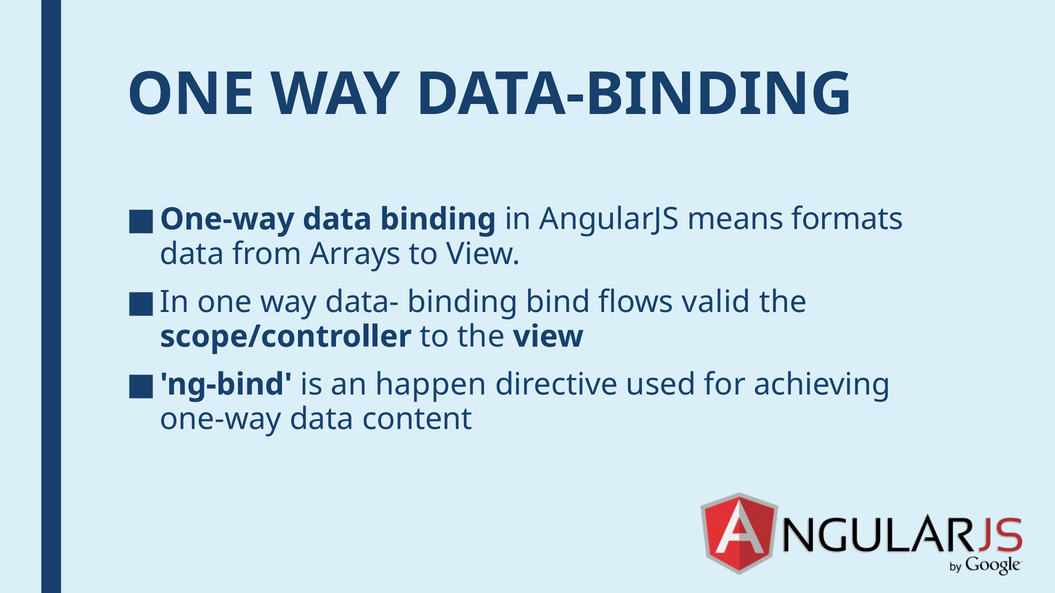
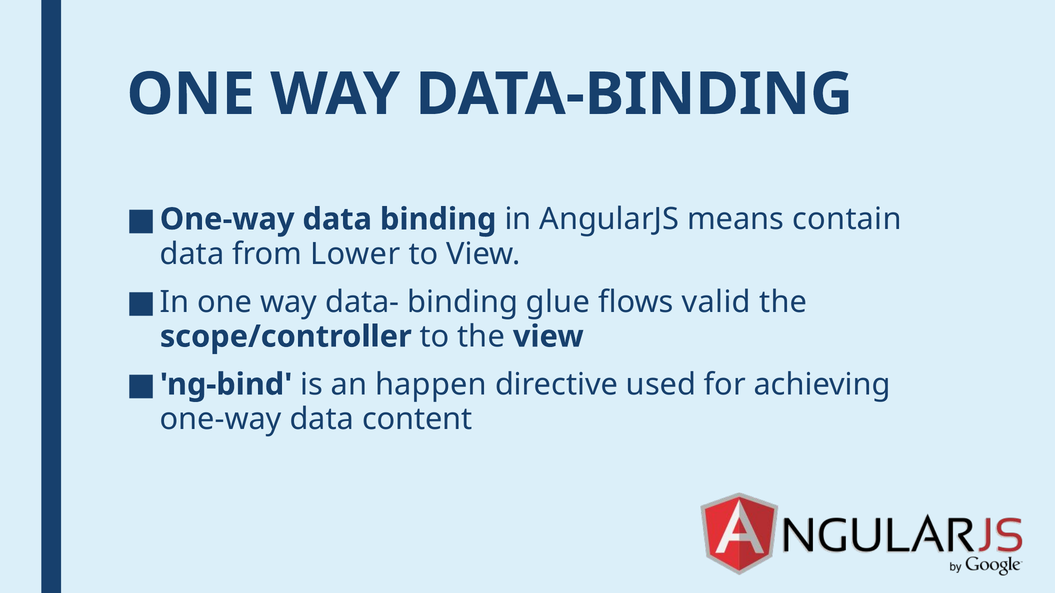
formats: formats -> contain
Arrays: Arrays -> Lower
bind: bind -> glue
